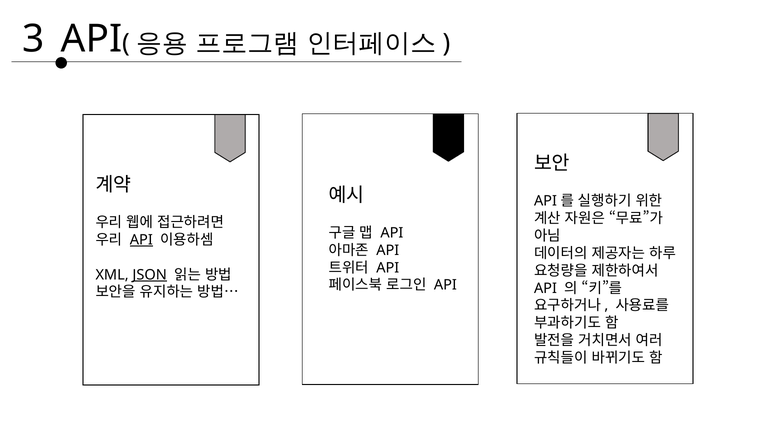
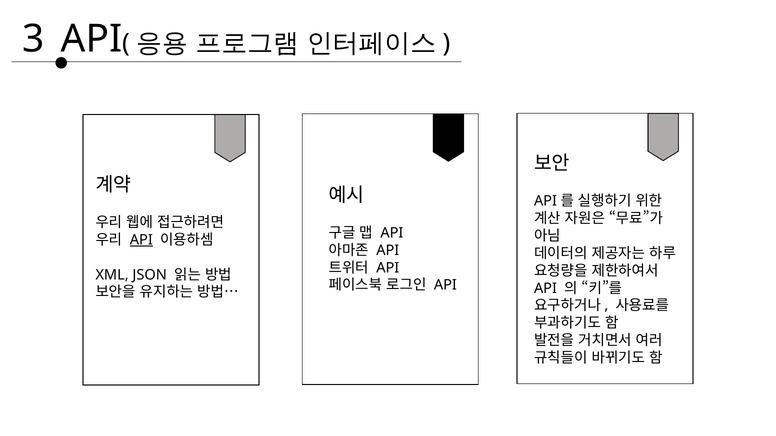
JSON underline: present -> none
